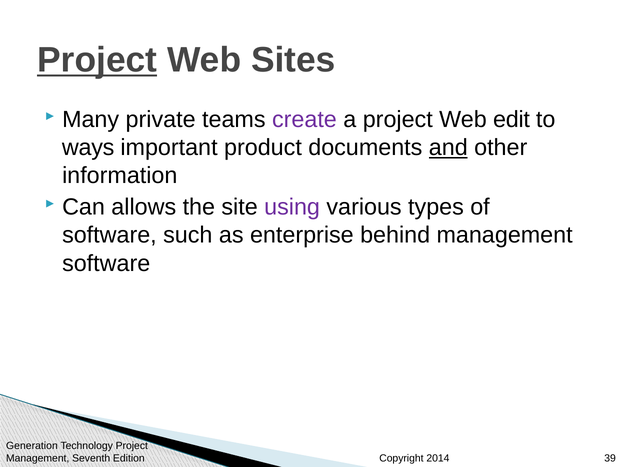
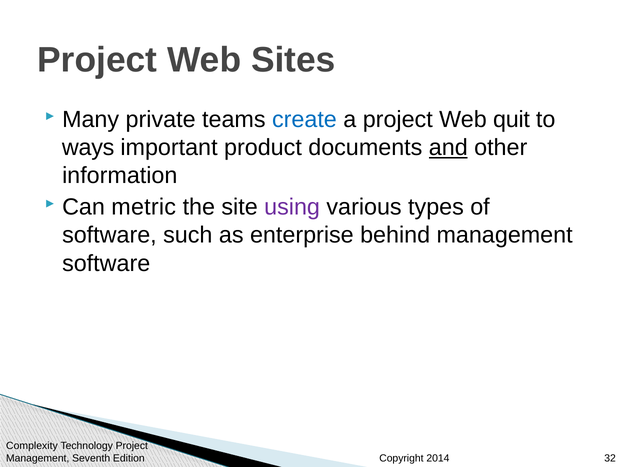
Project at (97, 60) underline: present -> none
create colour: purple -> blue
edit: edit -> quit
allows: allows -> metric
Generation: Generation -> Complexity
39: 39 -> 32
